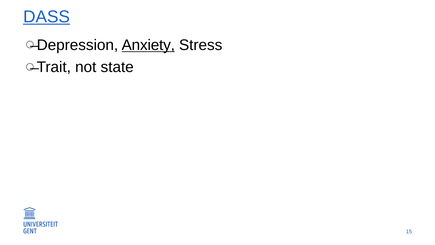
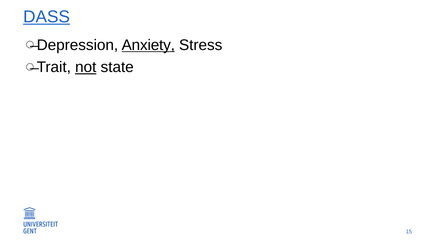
not underline: none -> present
